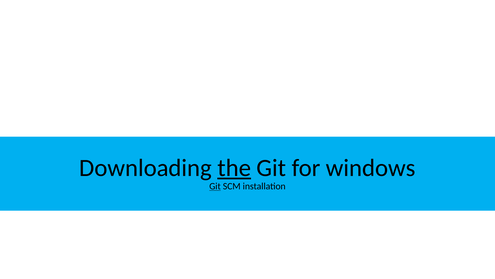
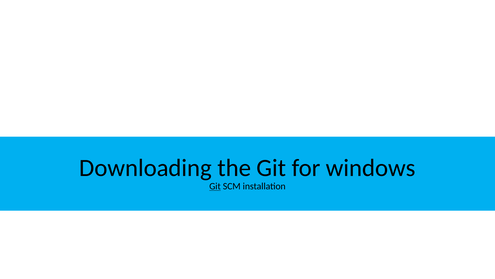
the underline: present -> none
